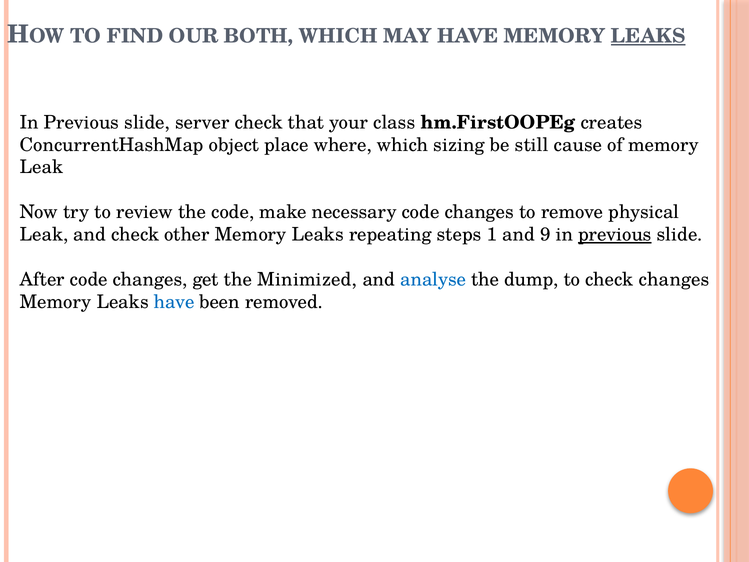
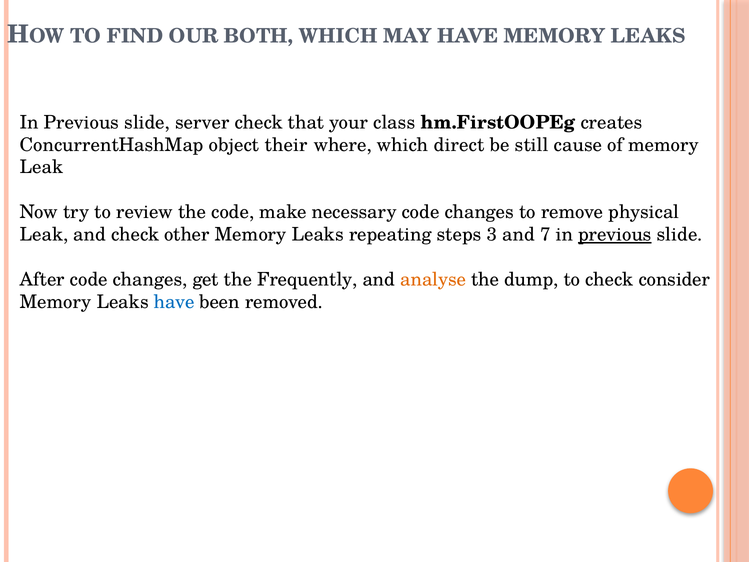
LEAKS at (648, 36) underline: present -> none
place: place -> their
sizing: sizing -> direct
1: 1 -> 3
9: 9 -> 7
Minimized: Minimized -> Frequently
analyse colour: blue -> orange
check changes: changes -> consider
